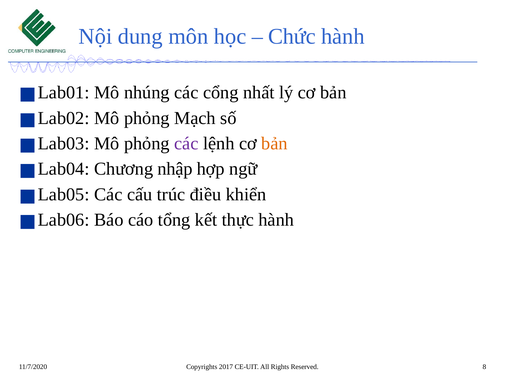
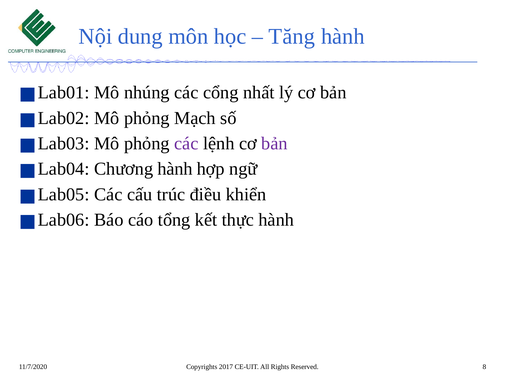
Chức: Chức -> Tăng
bản at (274, 144) colour: orange -> purple
Chương nhập: nhập -> hành
